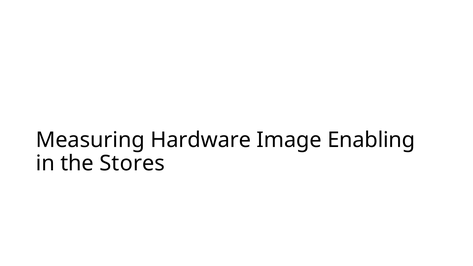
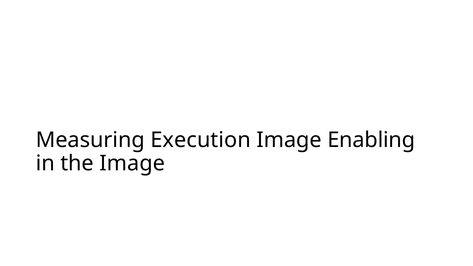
Hardware: Hardware -> Execution
the Stores: Stores -> Image
